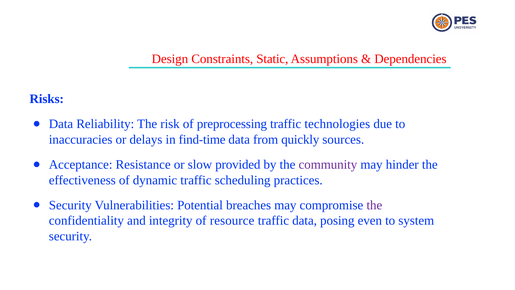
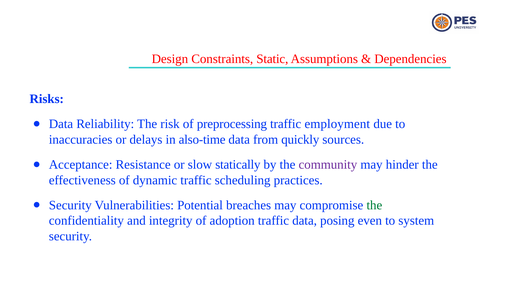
technologies: technologies -> employment
find-time: find-time -> also-time
provided: provided -> statically
the at (374, 205) colour: purple -> green
resource: resource -> adoption
